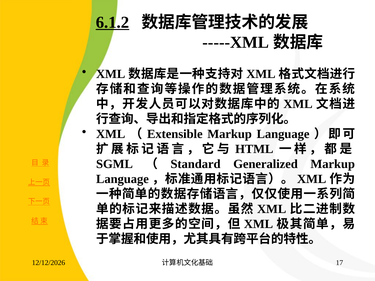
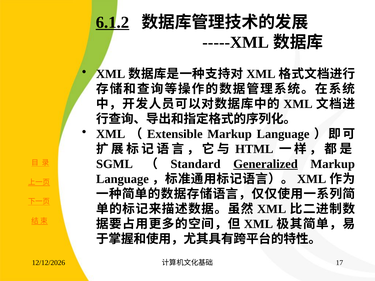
Generalized underline: none -> present
